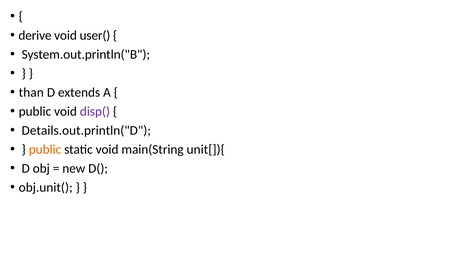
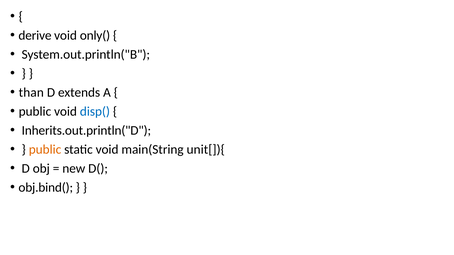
user(: user( -> only(
disp( colour: purple -> blue
Details.out.println("D: Details.out.println("D -> Inherits.out.println("D
obj.unit(: obj.unit( -> obj.bind(
